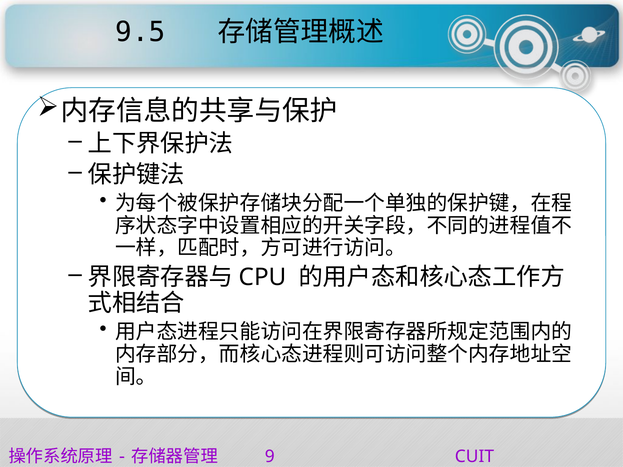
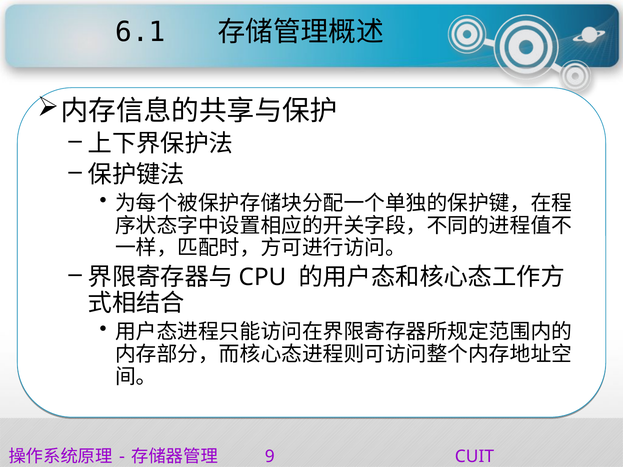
9.5: 9.5 -> 6.1
